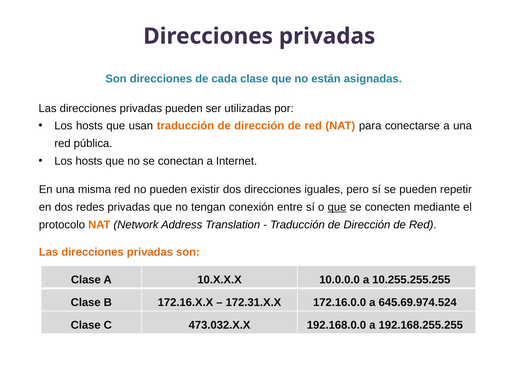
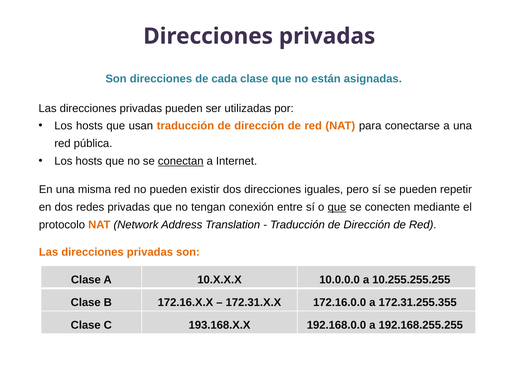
conectan underline: none -> present
645.69.974.524: 645.69.974.524 -> 172.31.255.355
473.032.X.X: 473.032.X.X -> 193.168.X.X
